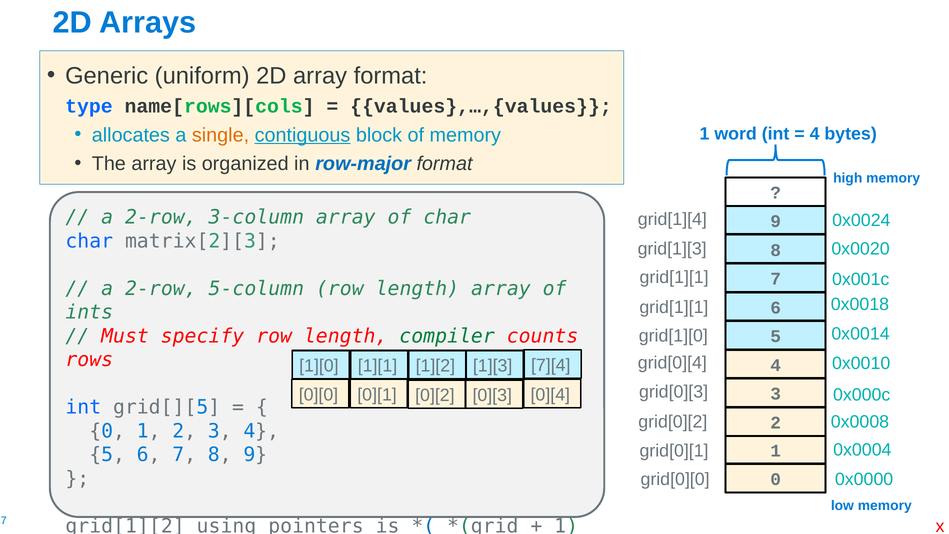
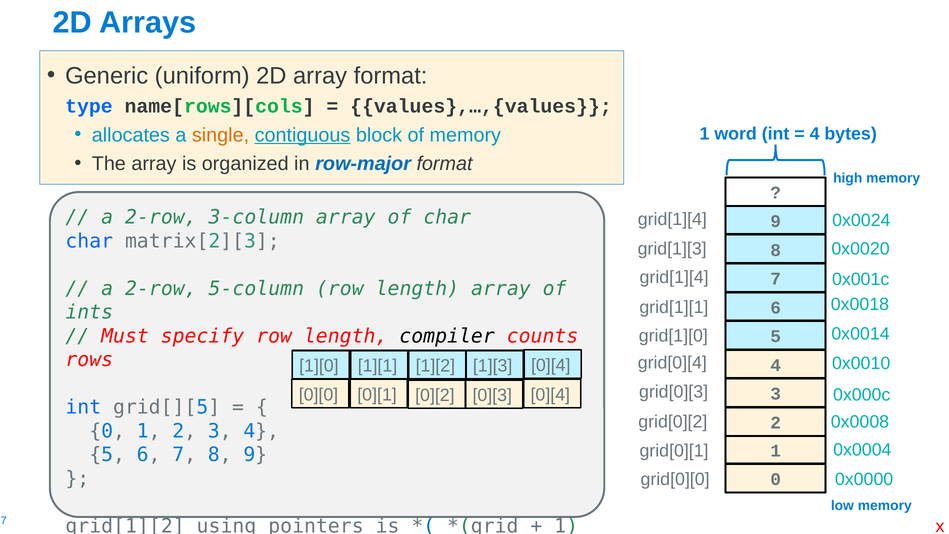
grid[1][1 at (674, 277): grid[1][1 -> grid[1][4
compiler colour: green -> black
7][4 at (551, 365): 7][4 -> 0][4
